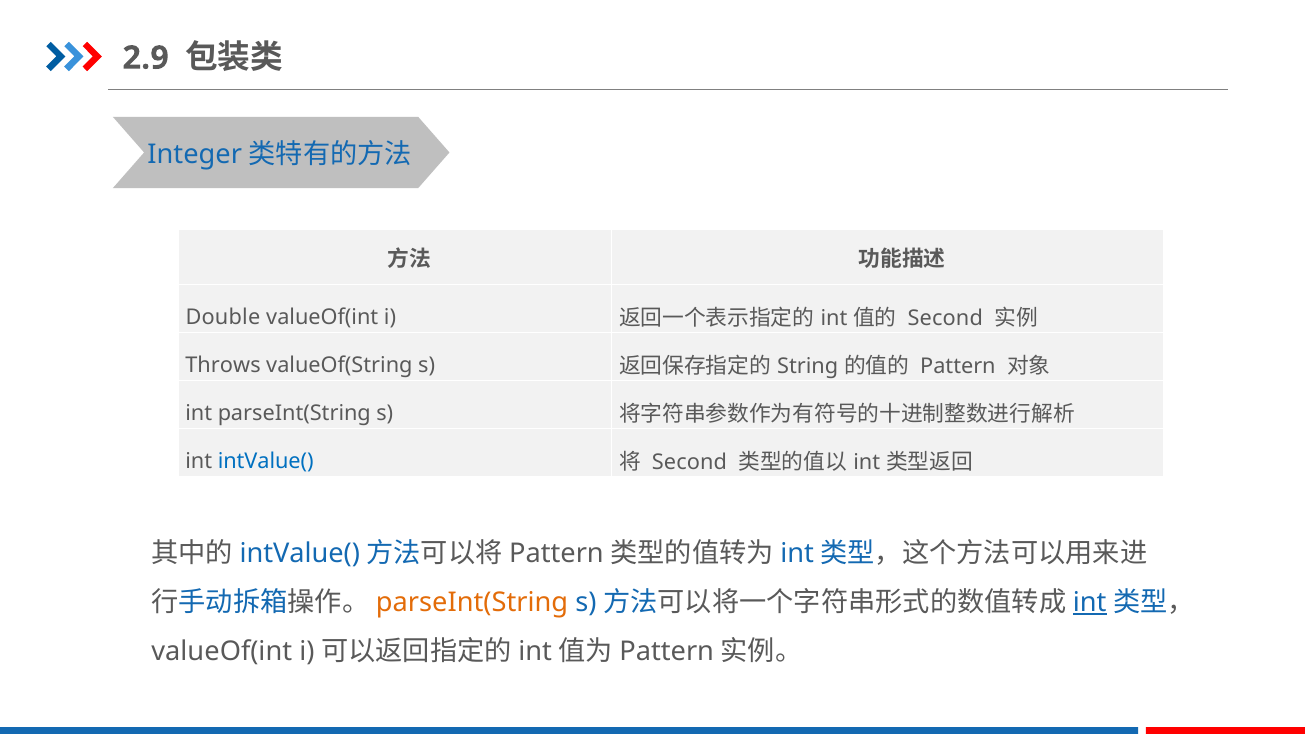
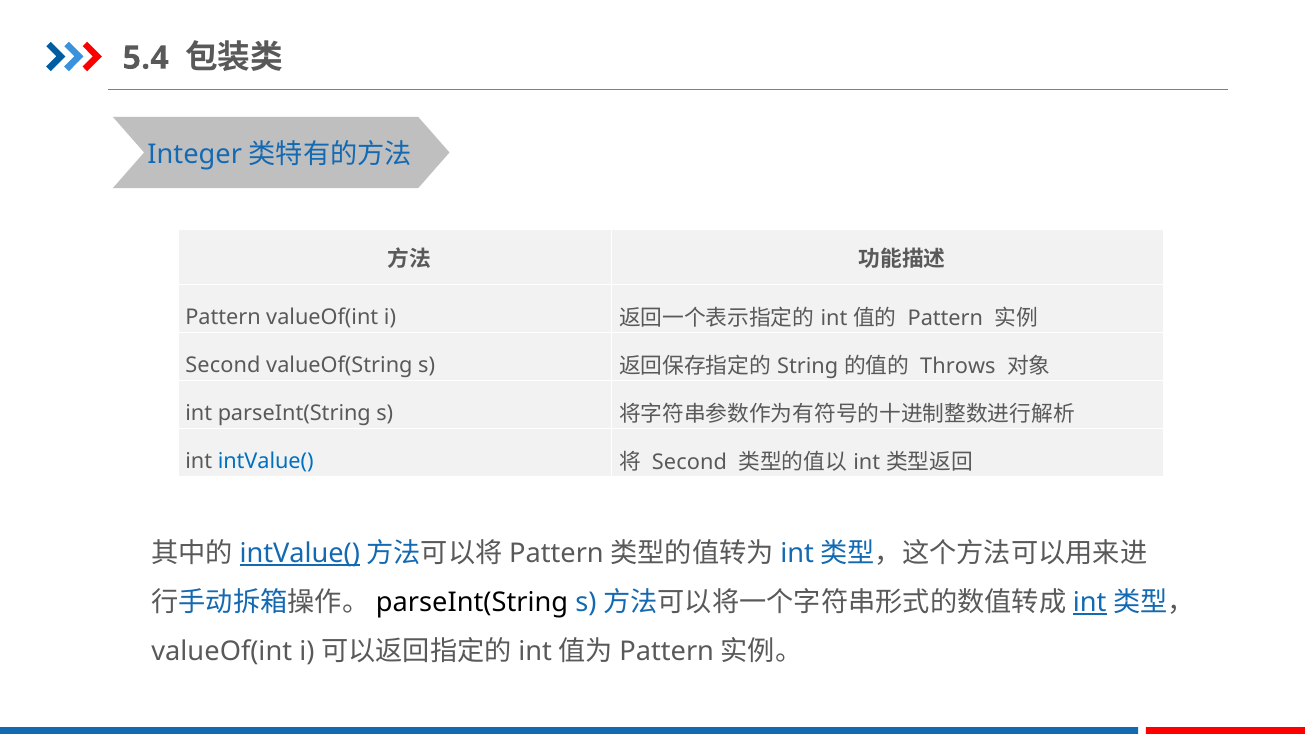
2.9: 2.9 -> 5.4
Double at (223, 317): Double -> Pattern
Second at (945, 318): Second -> Pattern
Throws at (223, 365): Throws -> Second
Pattern at (958, 366): Pattern -> Throws
intValue( at (300, 554) underline: none -> present
parseInt(String at (472, 603) colour: orange -> black
